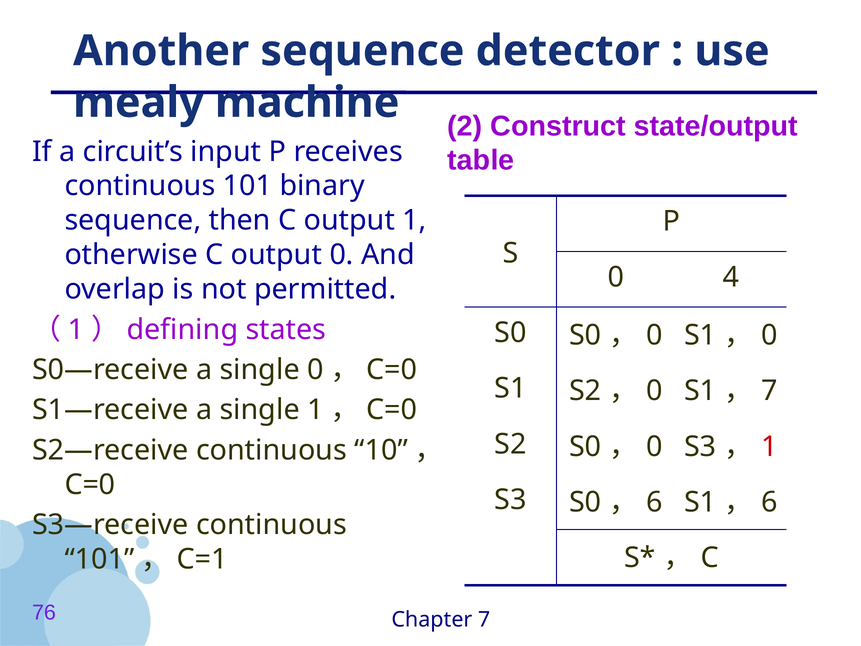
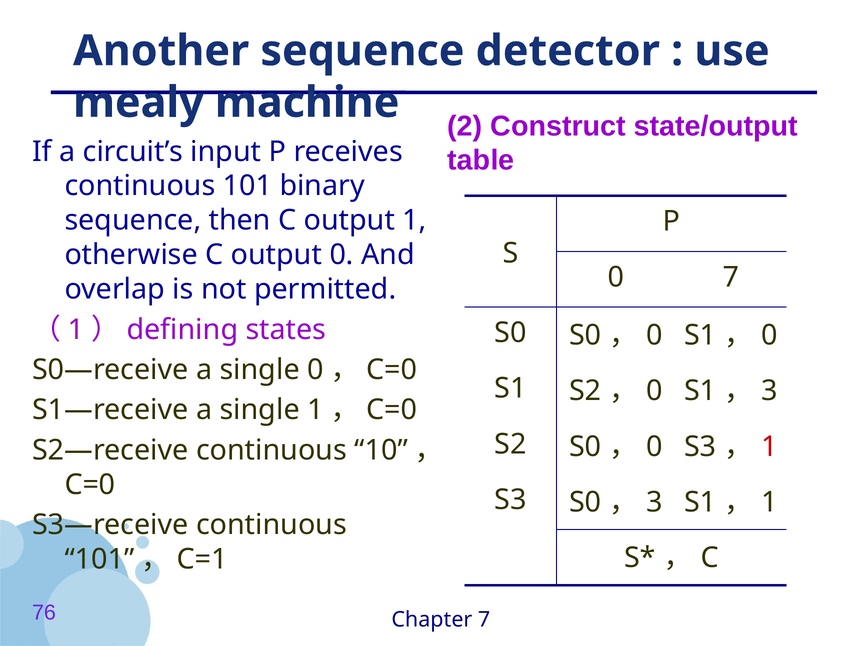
0 4: 4 -> 7
7 at (769, 391): 7 -> 3
6 at (654, 502): 6 -> 3
6 at (769, 502): 6 -> 1
